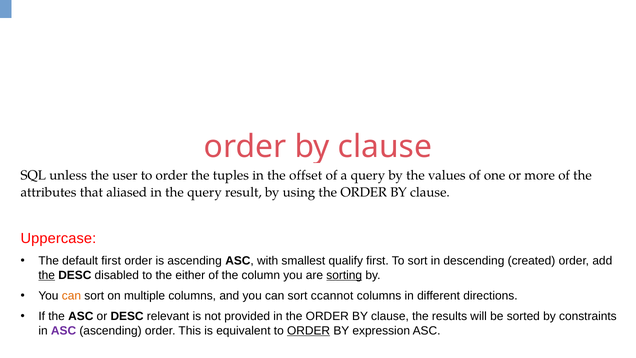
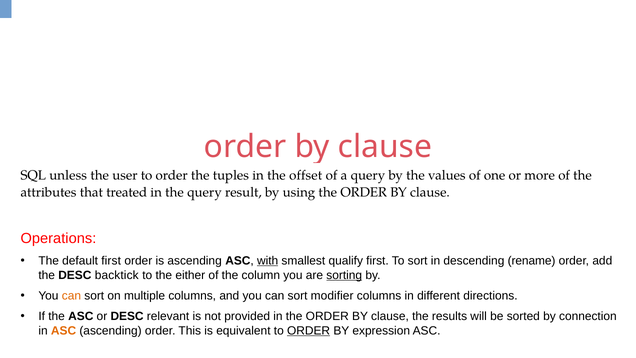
aliased: aliased -> treated
Uppercase: Uppercase -> Operations
with underline: none -> present
created: created -> rename
the at (47, 275) underline: present -> none
disabled: disabled -> backtick
ccannot: ccannot -> modifier
constraints: constraints -> connection
ASC at (64, 331) colour: purple -> orange
